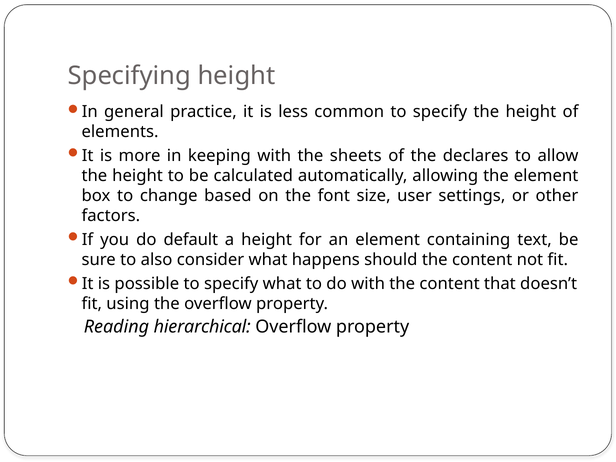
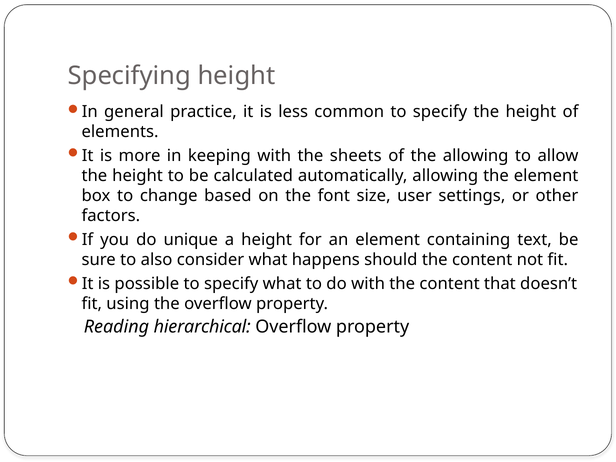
the declares: declares -> allowing
default: default -> unique
